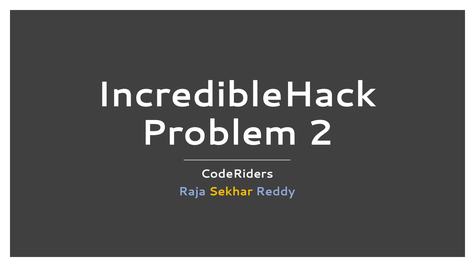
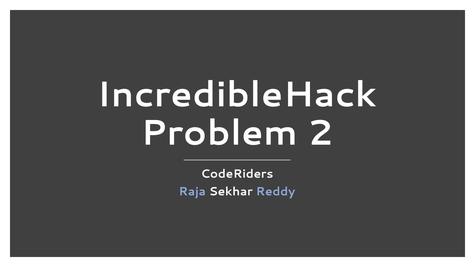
Sekhar colour: yellow -> white
